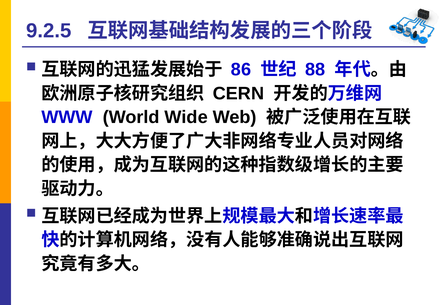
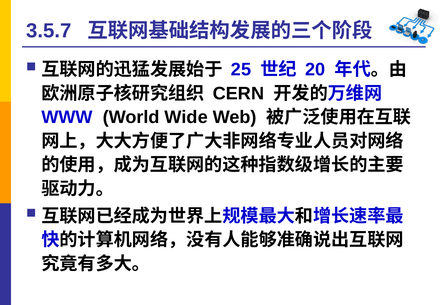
9.2.5: 9.2.5 -> 3.5.7
86: 86 -> 25
88: 88 -> 20
